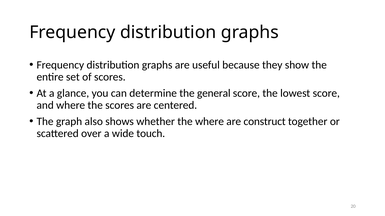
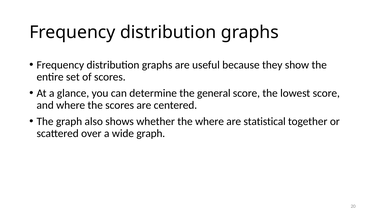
construct: construct -> statistical
wide touch: touch -> graph
